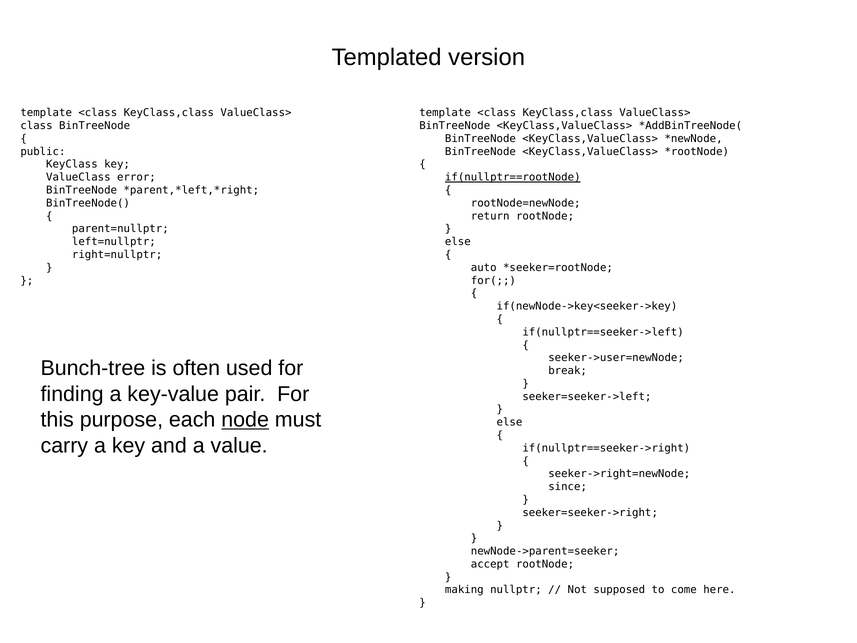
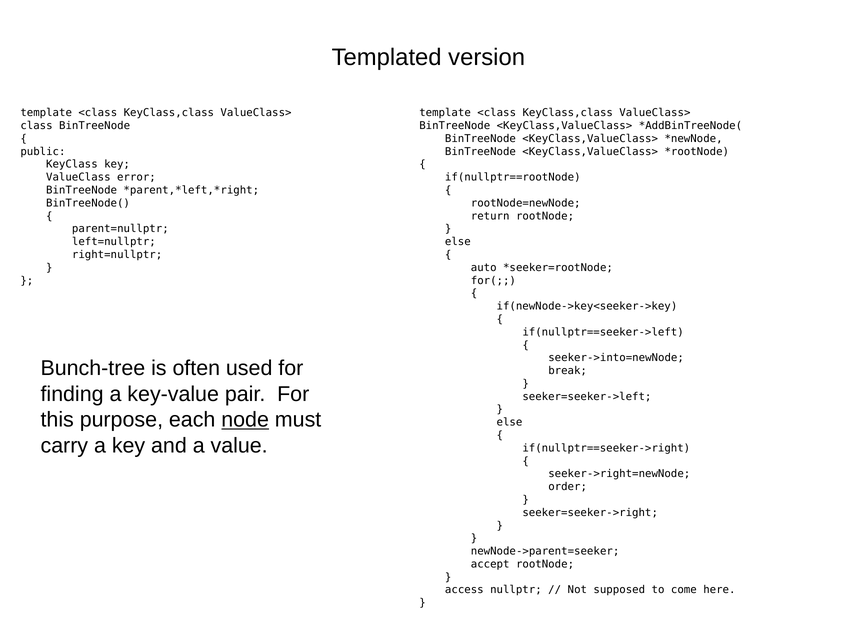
if(nullptr==rootNode underline: present -> none
seeker->user=newNode: seeker->user=newNode -> seeker->into=newNode
since: since -> order
making: making -> access
